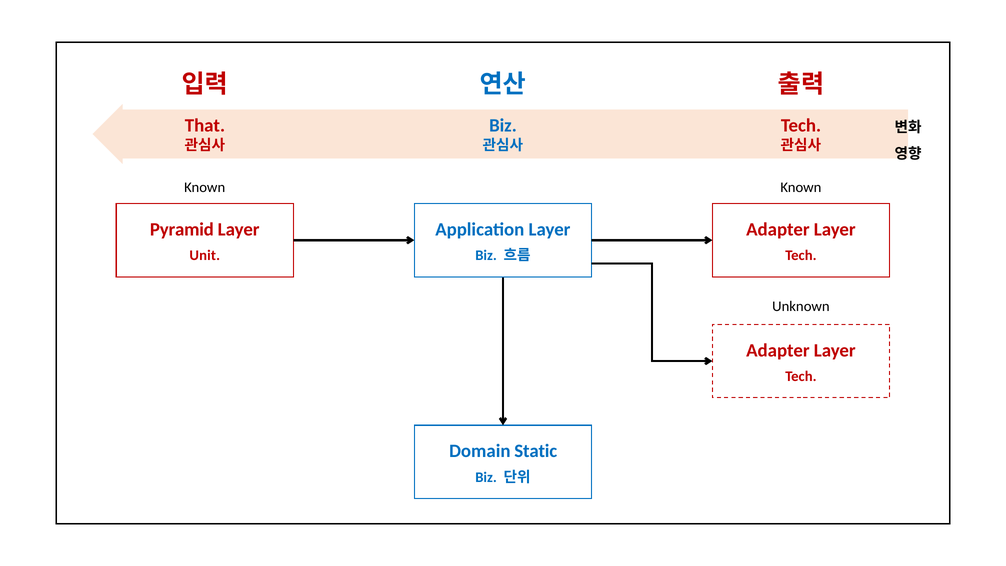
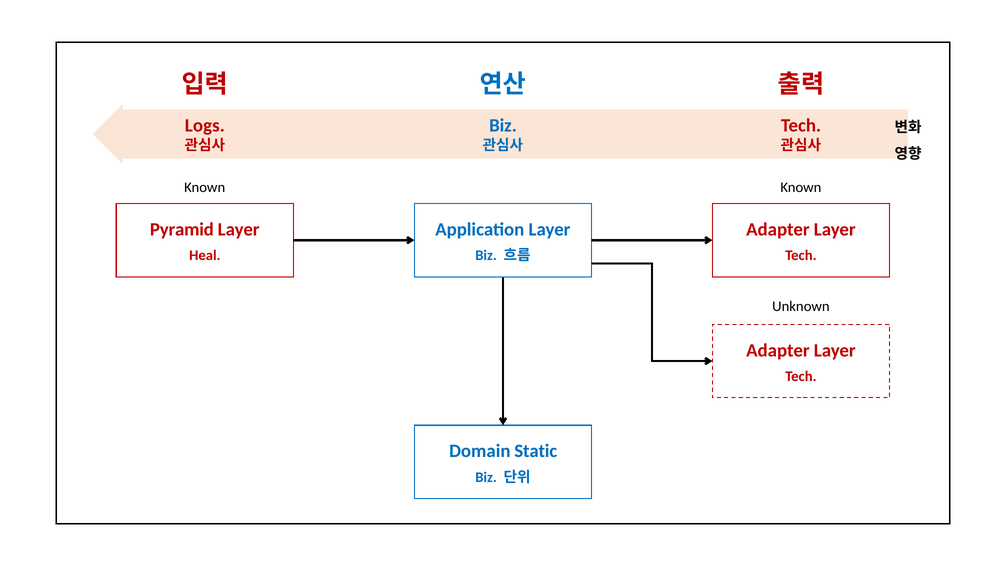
That: That -> Logs
Unit: Unit -> Heal
